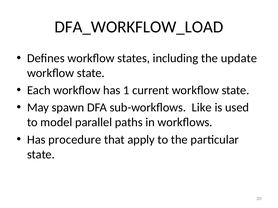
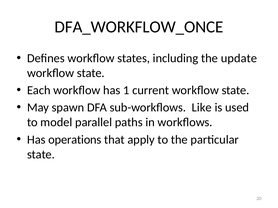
DFA_WORKFLOW_LOAD: DFA_WORKFLOW_LOAD -> DFA_WORKFLOW_ONCE
procedure: procedure -> operations
